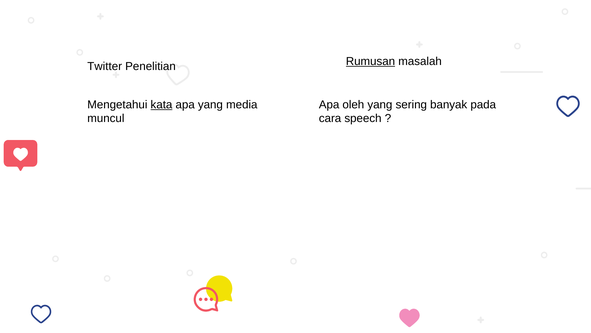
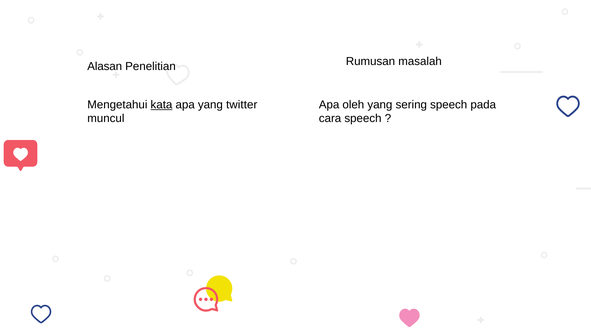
Rumusan underline: present -> none
Twitter: Twitter -> Alasan
media: media -> twitter
sering banyak: banyak -> speech
